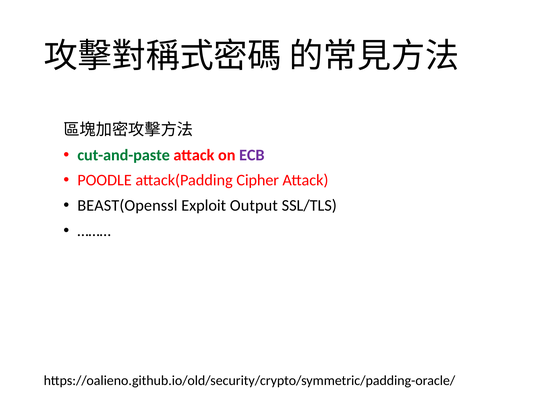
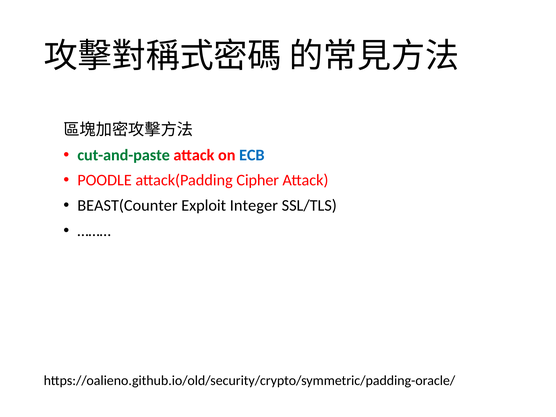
ECB colour: purple -> blue
BEAST(Openssl: BEAST(Openssl -> BEAST(Counter
Output: Output -> Integer
